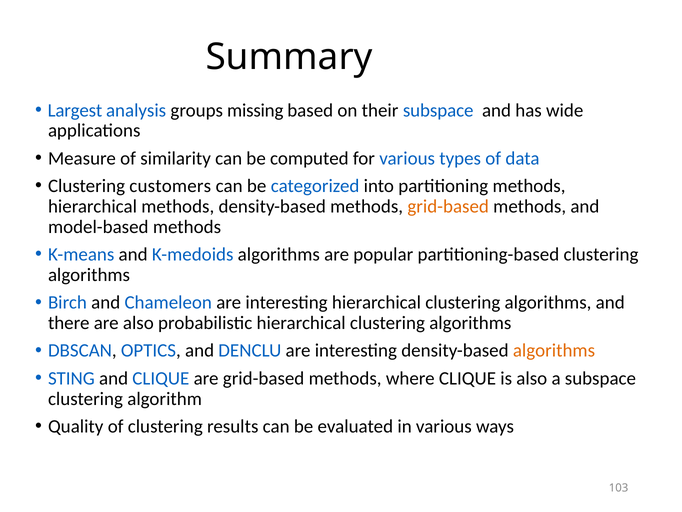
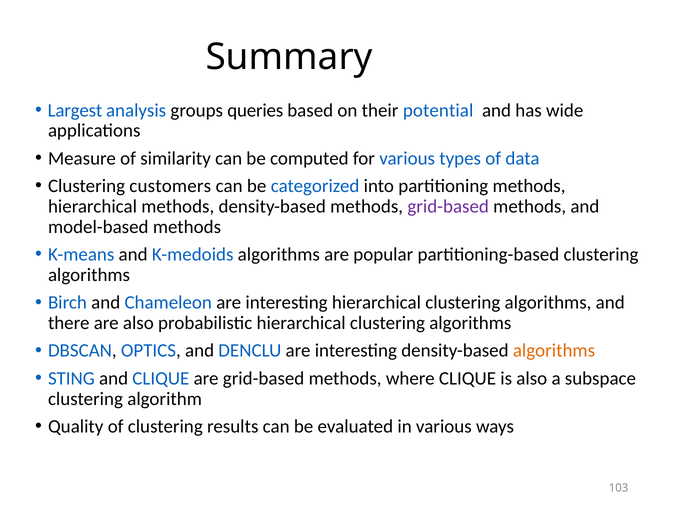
missing: missing -> queries
their subspace: subspace -> potential
grid-based at (448, 206) colour: orange -> purple
